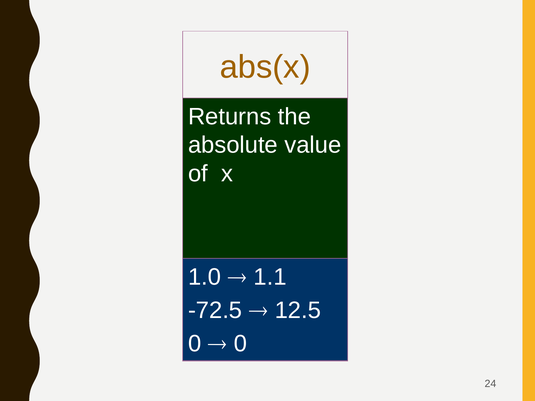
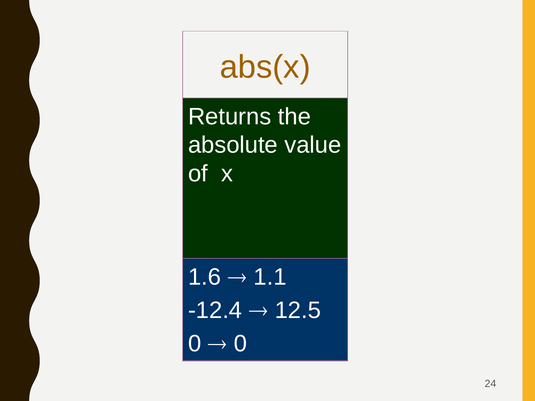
1.0: 1.0 -> 1.6
-72.5: -72.5 -> -12.4
